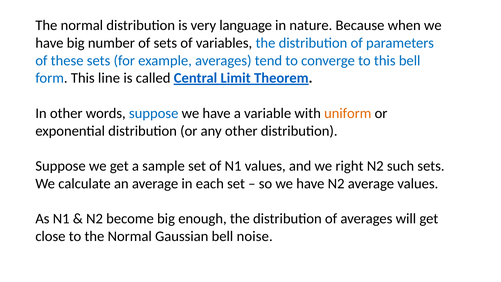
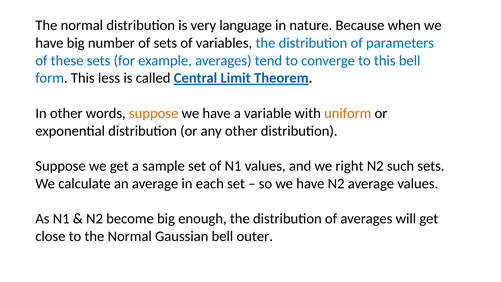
line: line -> less
suppose at (154, 113) colour: blue -> orange
noise: noise -> outer
